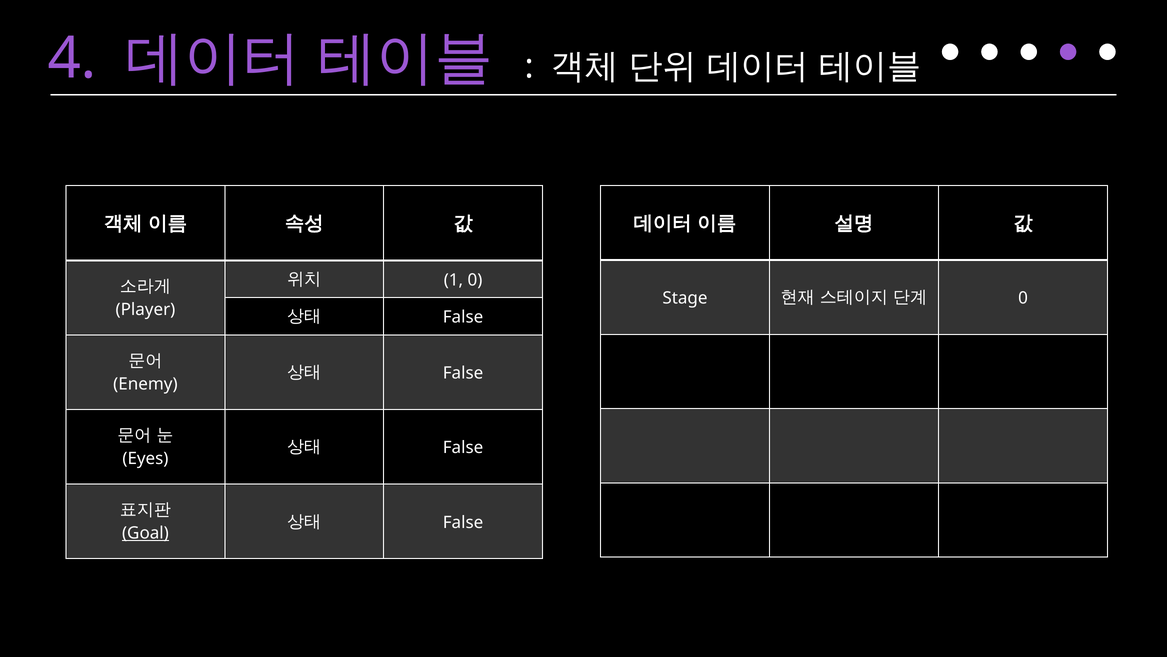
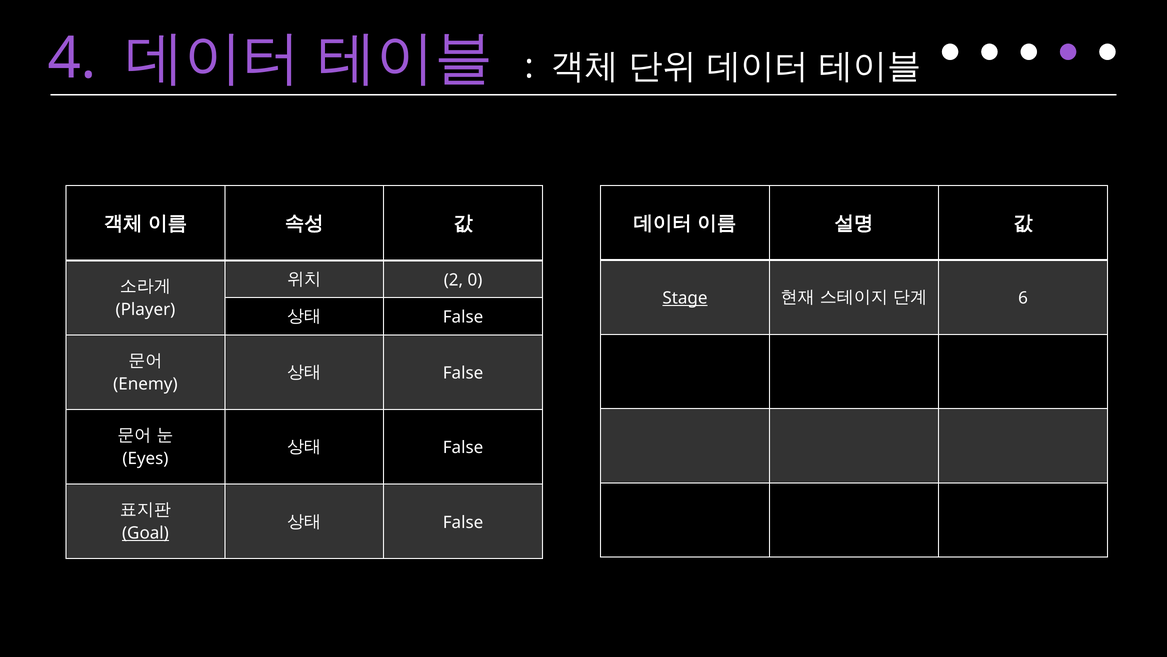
1: 1 -> 2
Stage underline: none -> present
0 at (1023, 298): 0 -> 6
